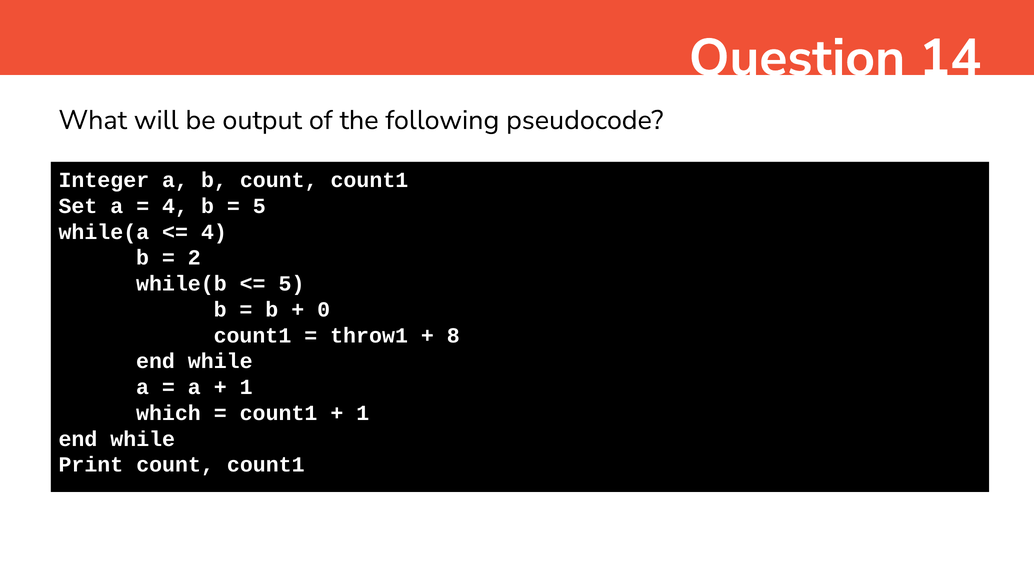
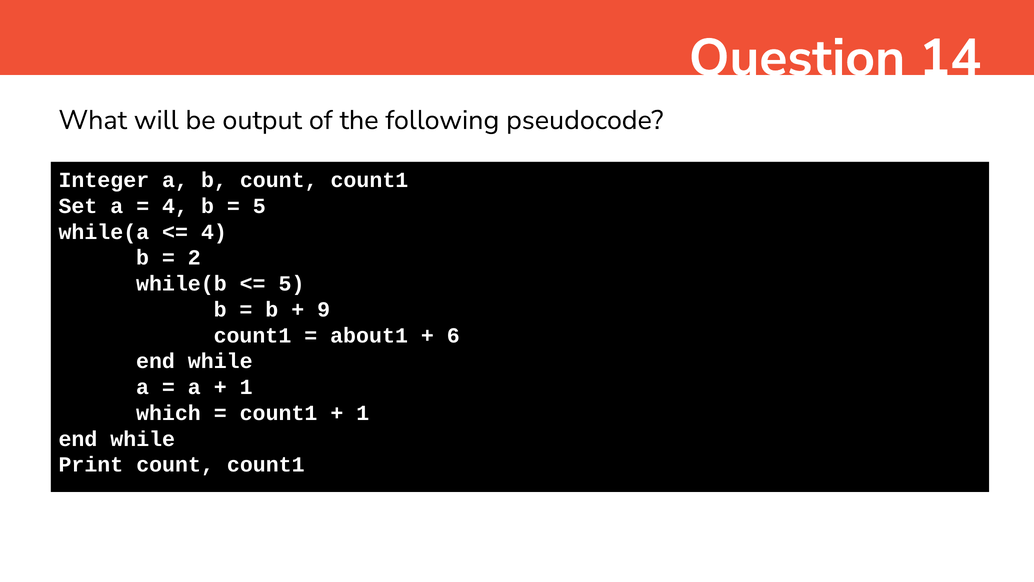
0: 0 -> 9
throw1: throw1 -> about1
8: 8 -> 6
